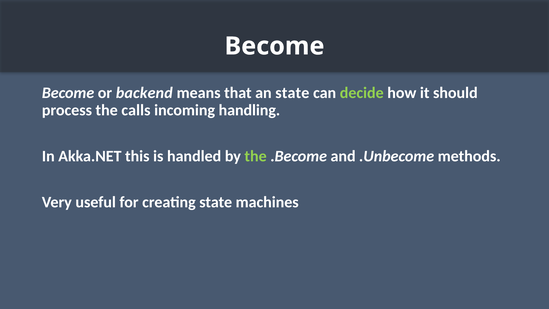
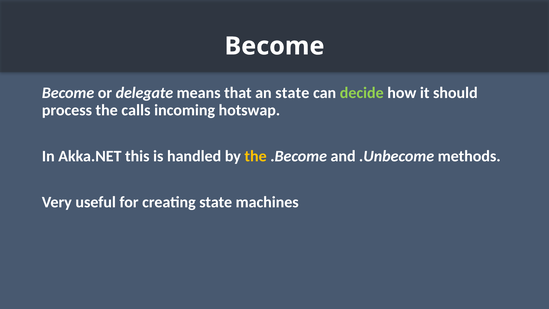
backend: backend -> delegate
handling: handling -> hotswap
the at (256, 156) colour: light green -> yellow
